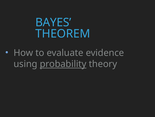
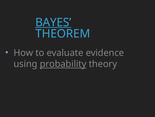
BAYES underline: none -> present
